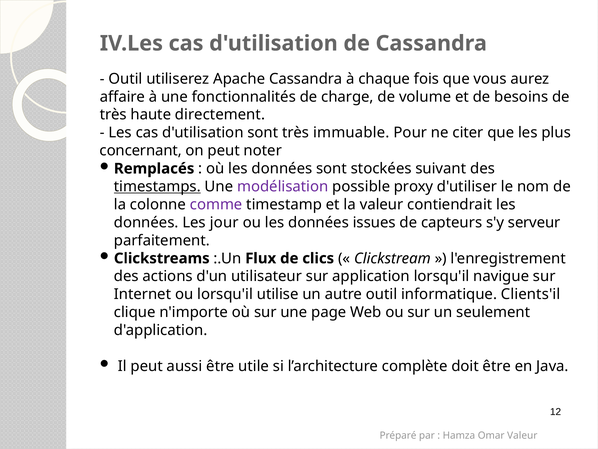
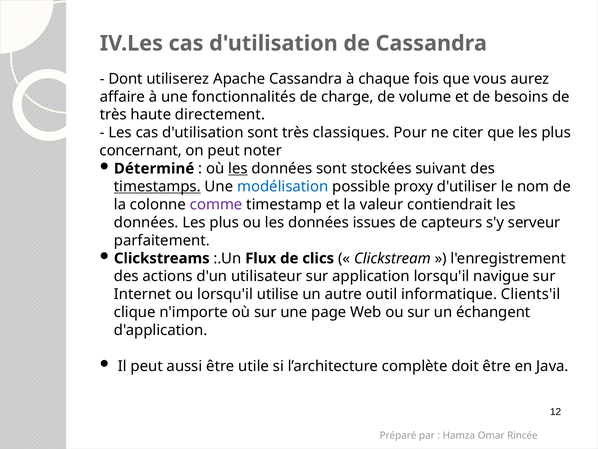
Outil at (125, 79): Outil -> Dont
immuable: immuable -> classiques
Remplacés: Remplacés -> Déterminé
les at (238, 168) underline: none -> present
modélisation colour: purple -> blue
données Les jour: jour -> plus
seulement: seulement -> échangent
Omar Valeur: Valeur -> Rincée
